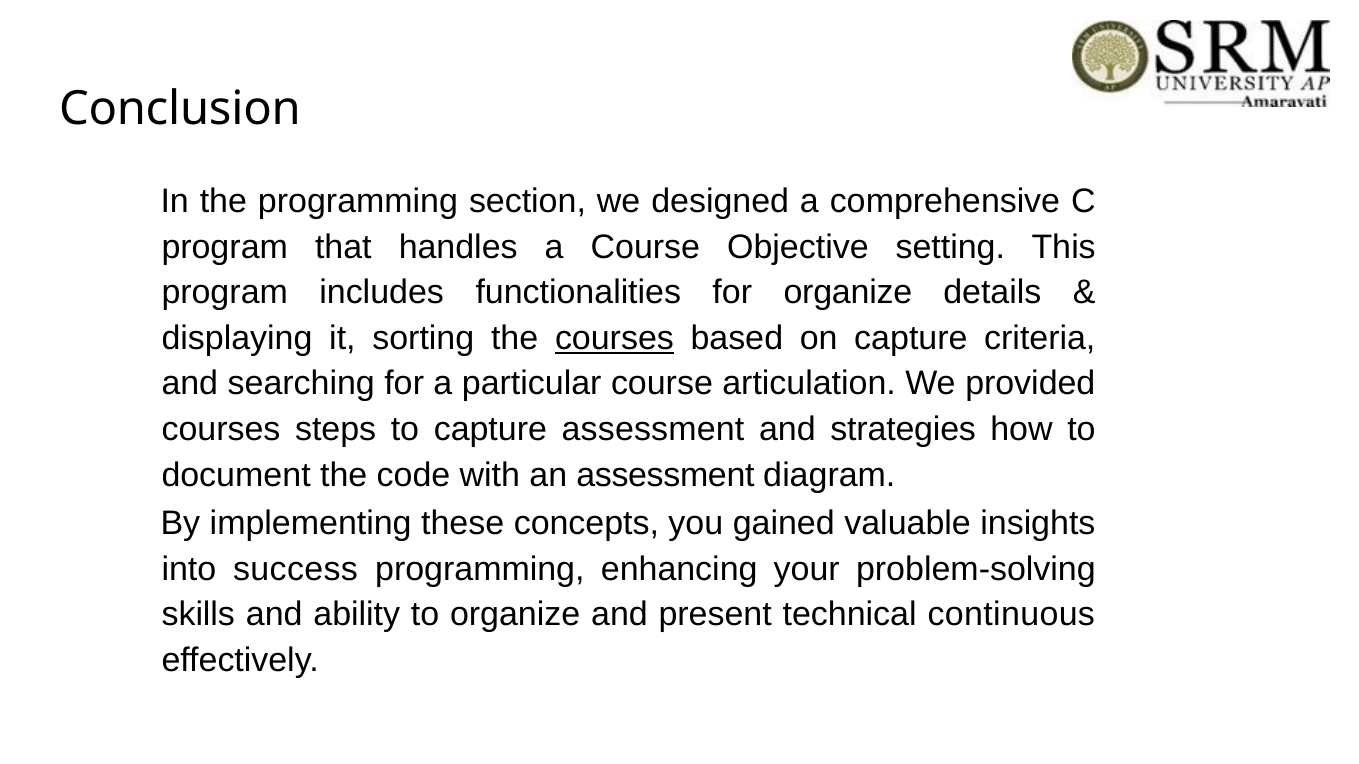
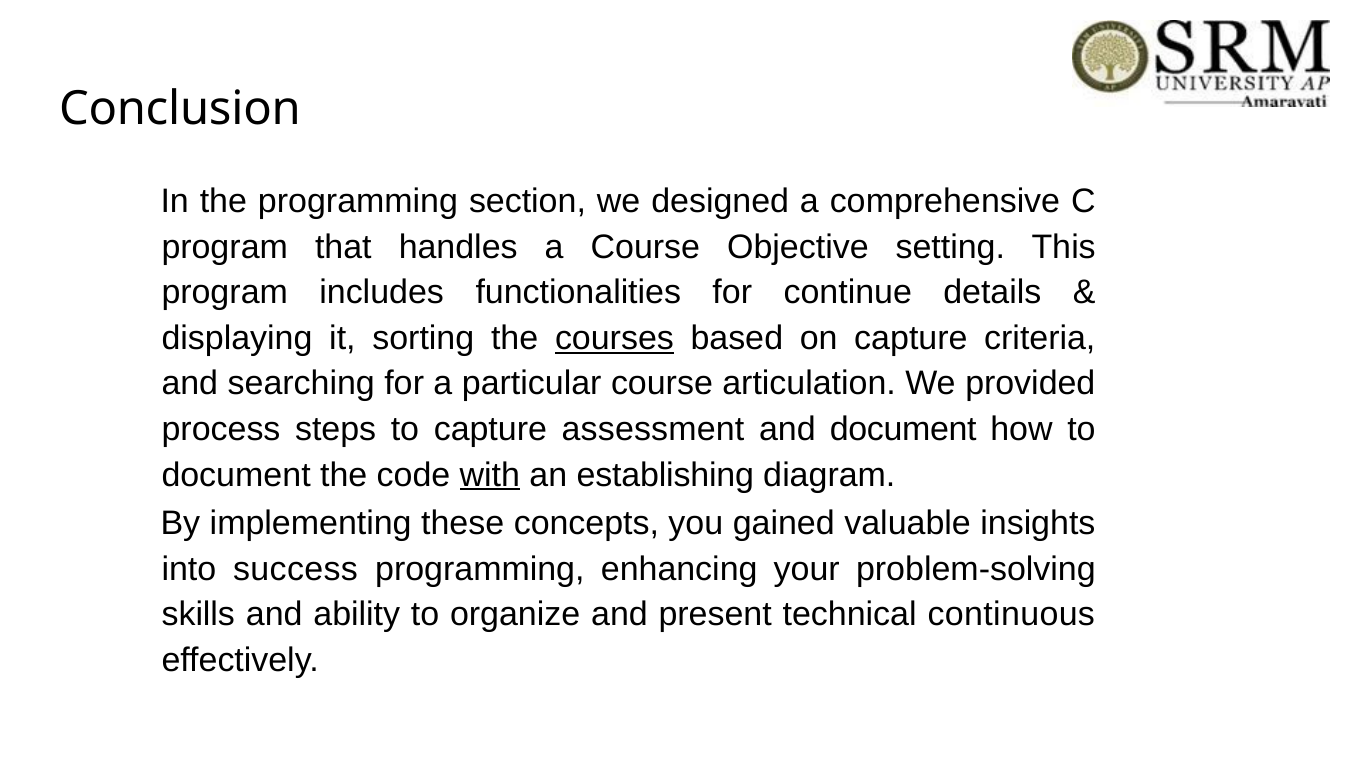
for organize: organize -> continue
courses at (221, 430): courses -> process
and strategies: strategies -> document
with underline: none -> present
an assessment: assessment -> establishing
